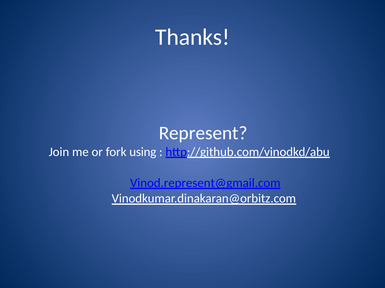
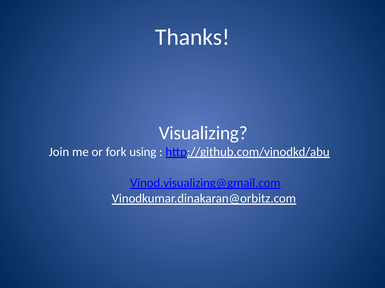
Represent: Represent -> Visualizing
Vinod.represent@gmail.com: Vinod.represent@gmail.com -> Vinod.visualizing@gmail.com
